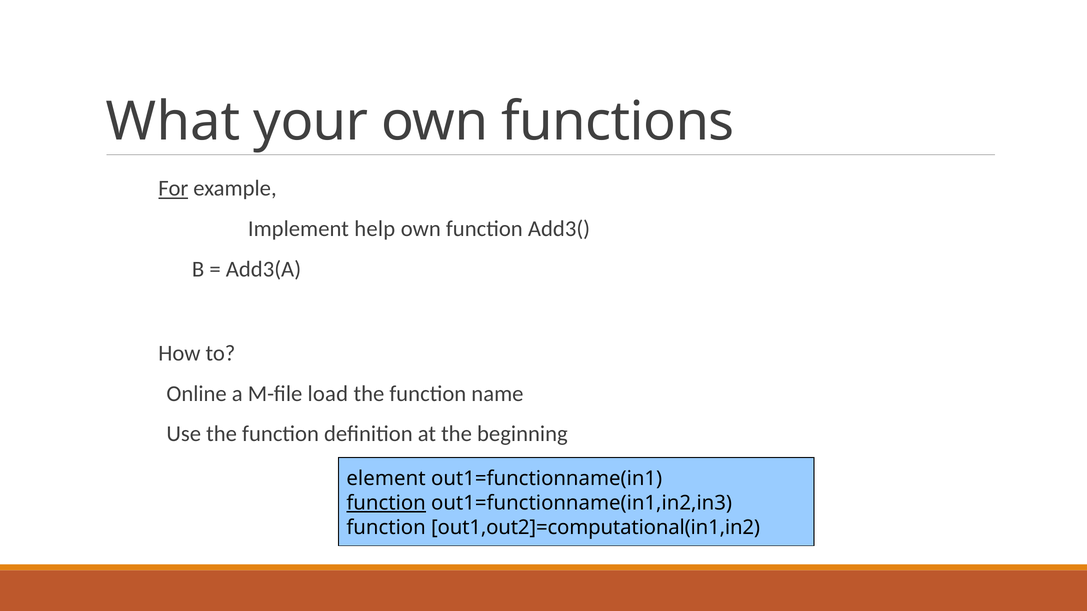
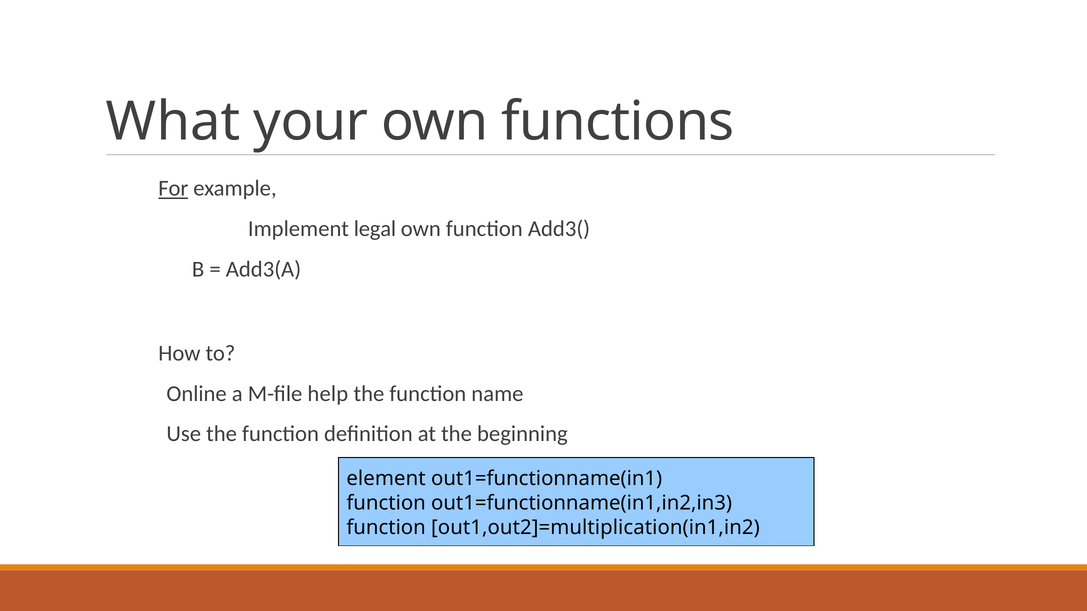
help: help -> legal
load: load -> help
function at (386, 503) underline: present -> none
out1,out2]=computational(in1,in2: out1,out2]=computational(in1,in2 -> out1,out2]=multiplication(in1,in2
